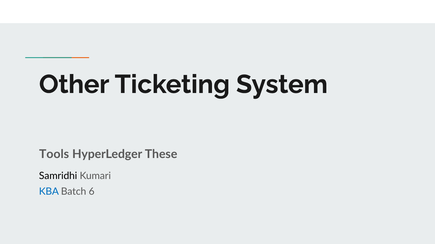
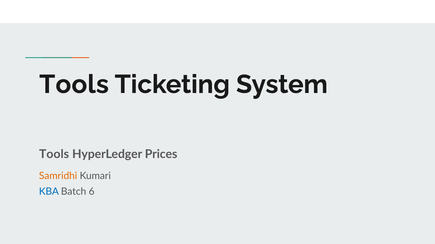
Other at (74, 85): Other -> Tools
These: These -> Prices
Samridhi colour: black -> orange
